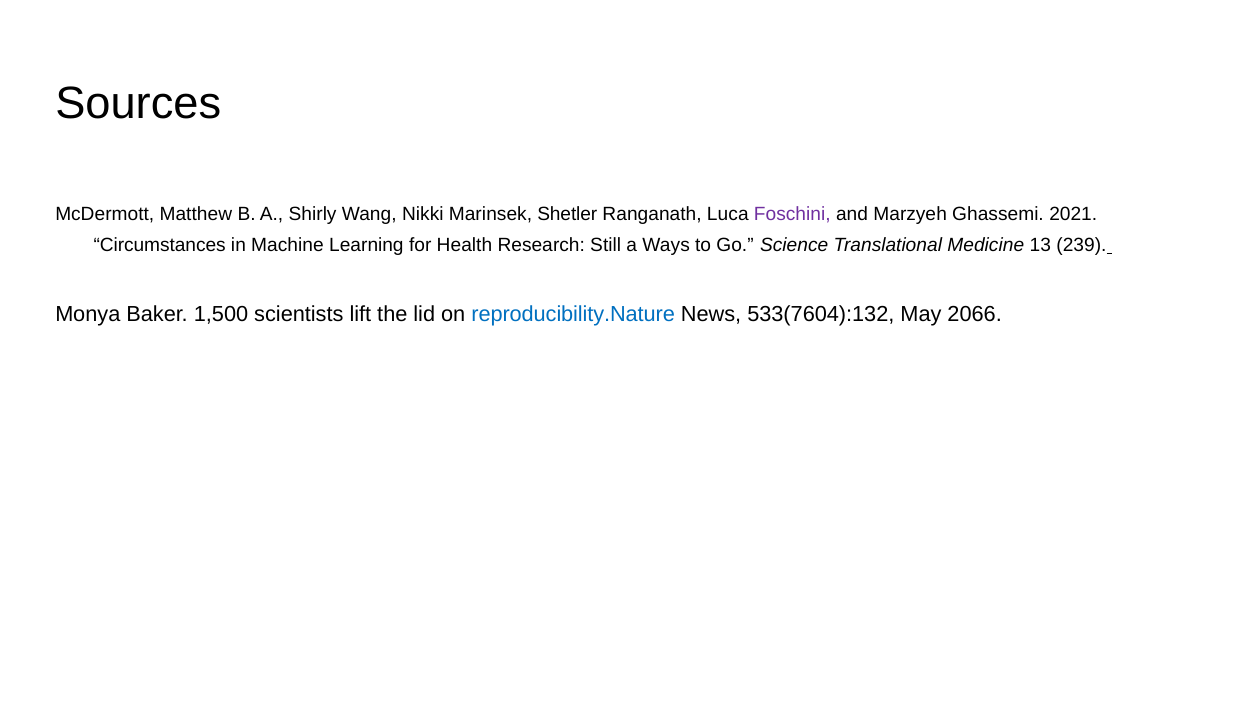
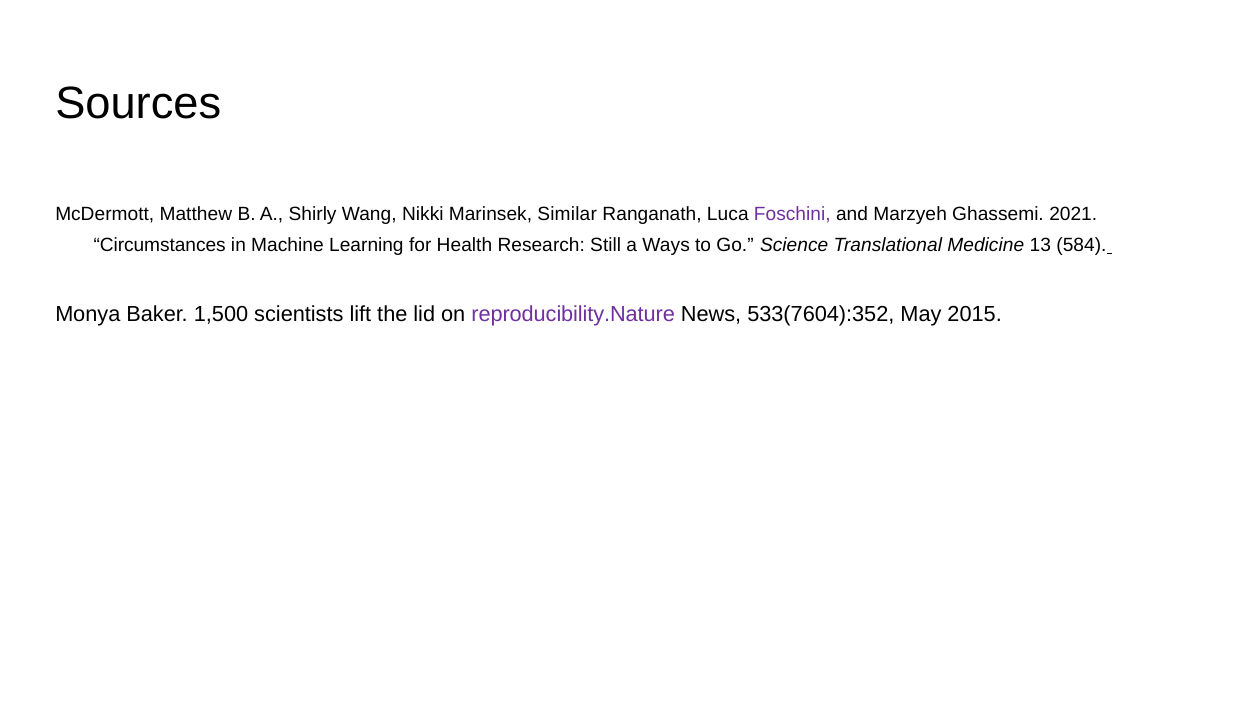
Shetler: Shetler -> Similar
239: 239 -> 584
reproducibility.Nature colour: blue -> purple
533(7604):132: 533(7604):132 -> 533(7604):352
2066: 2066 -> 2015
